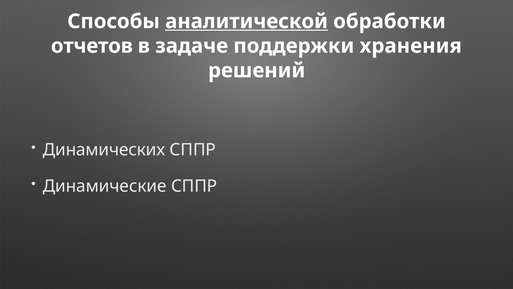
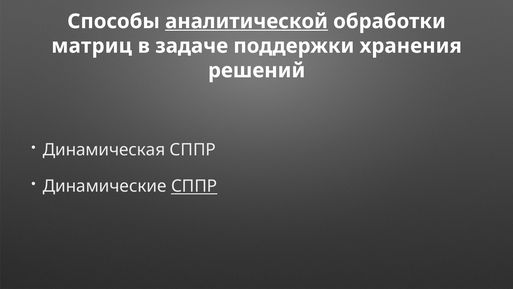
отчетов: отчетов -> матриц
Динамических: Динамических -> Динамическая
СППР at (194, 186) underline: none -> present
